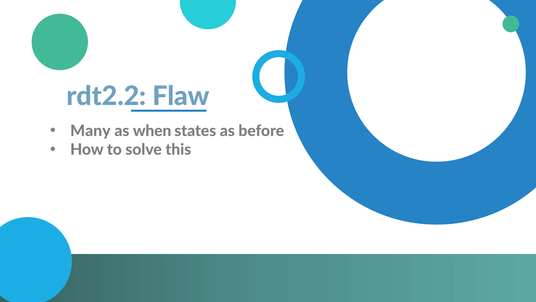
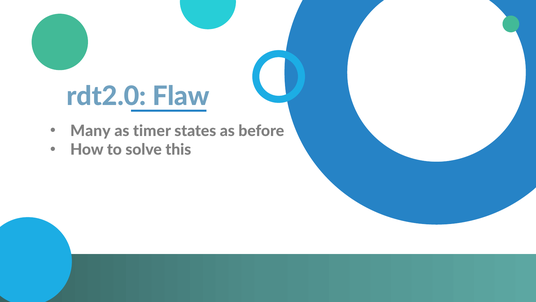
rdt2.2: rdt2.2 -> rdt2.0
when: when -> timer
